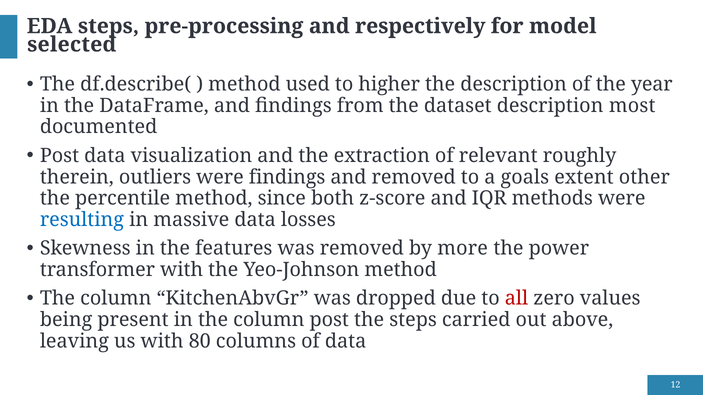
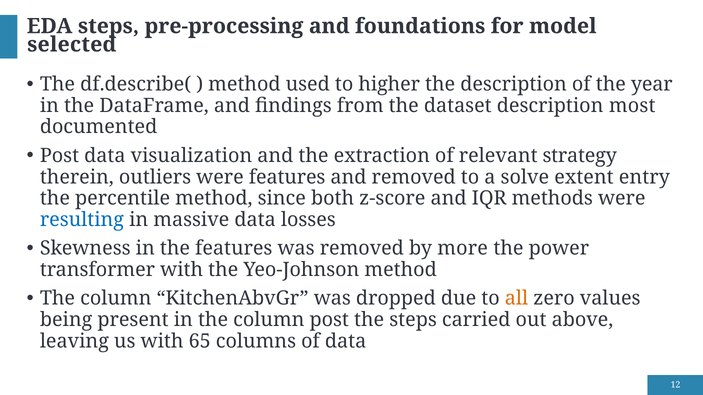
respectively: respectively -> foundations
roughly: roughly -> strategy
were findings: findings -> features
goals: goals -> solve
other: other -> entry
all colour: red -> orange
80: 80 -> 65
